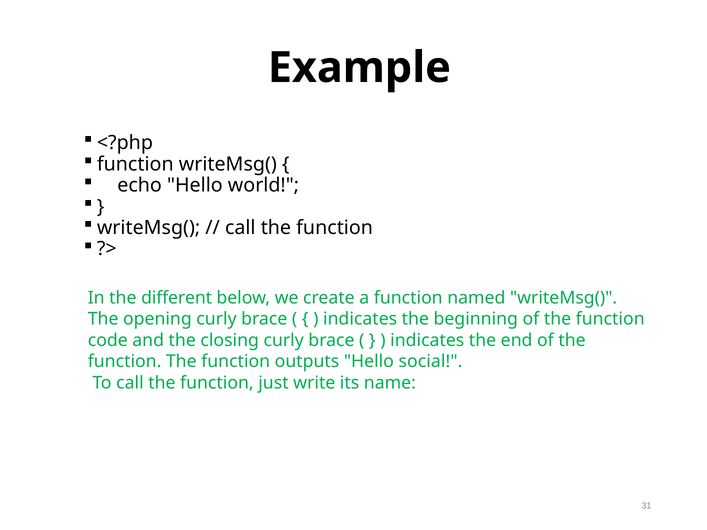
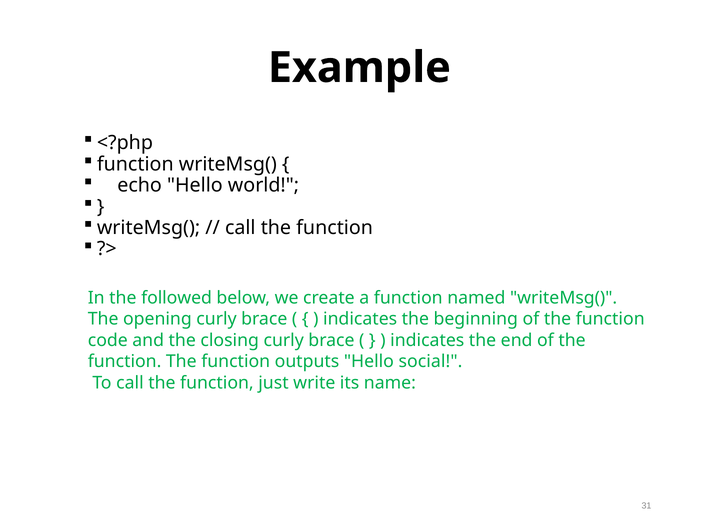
different: different -> followed
